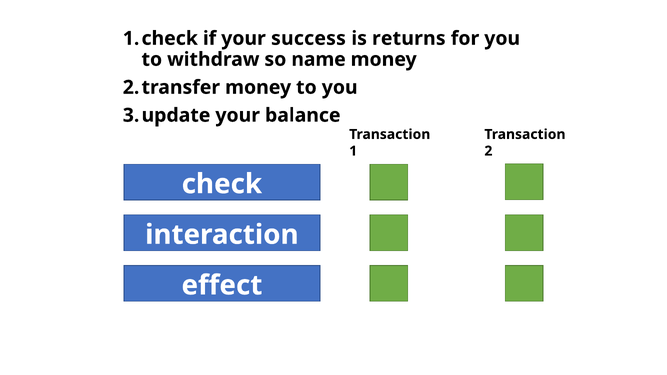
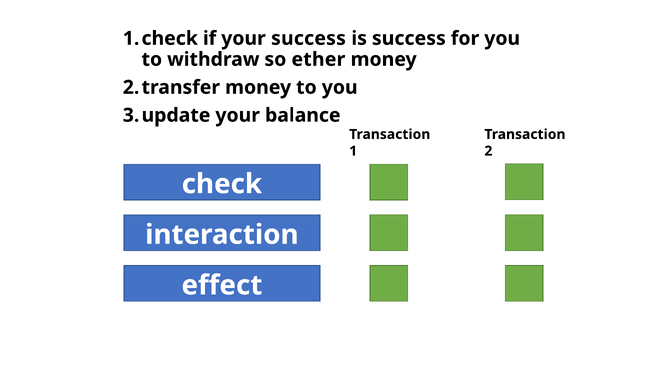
is returns: returns -> success
name: name -> ether
